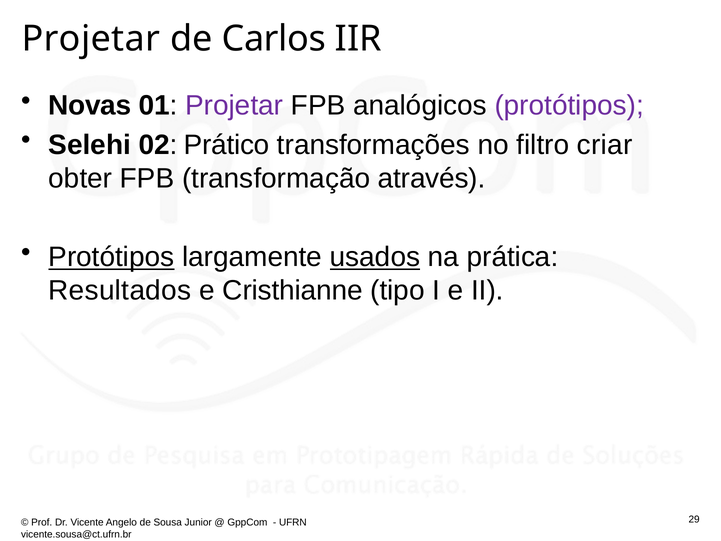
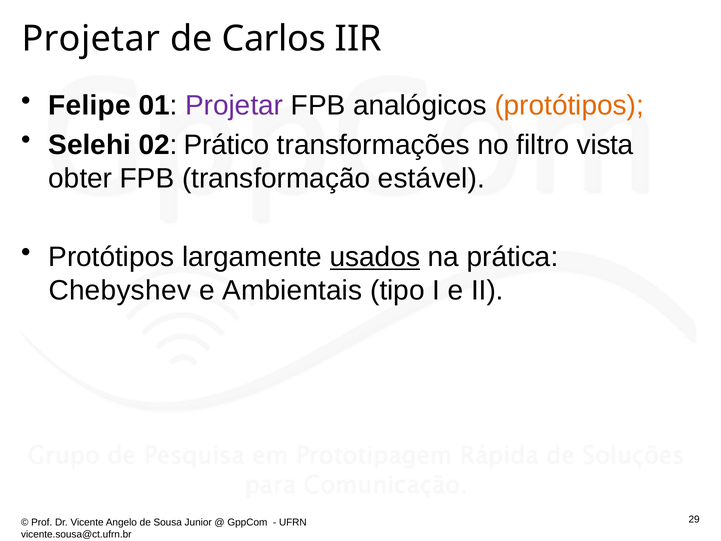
Novas: Novas -> Felipe
protótipos at (569, 105) colour: purple -> orange
criar: criar -> vista
através: através -> estável
Protótipos at (111, 257) underline: present -> none
Resultados: Resultados -> Chebyshev
Cristhianne: Cristhianne -> Ambientais
